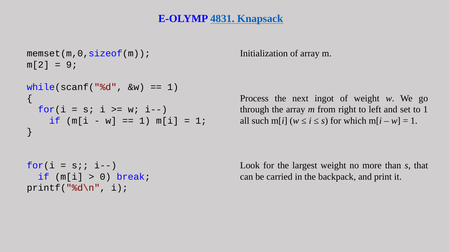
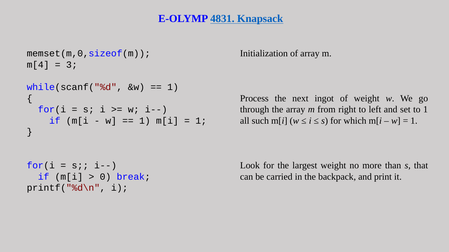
m[2: m[2 -> m[4
9: 9 -> 3
